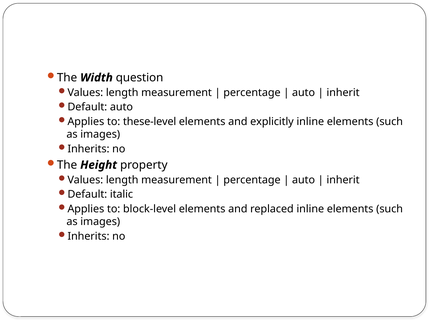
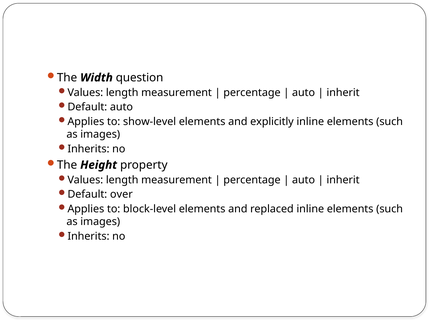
these-level: these-level -> show-level
italic: italic -> over
